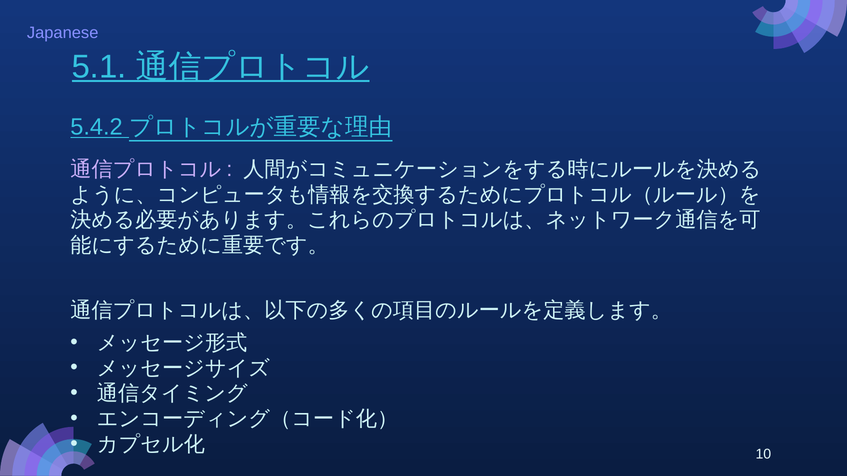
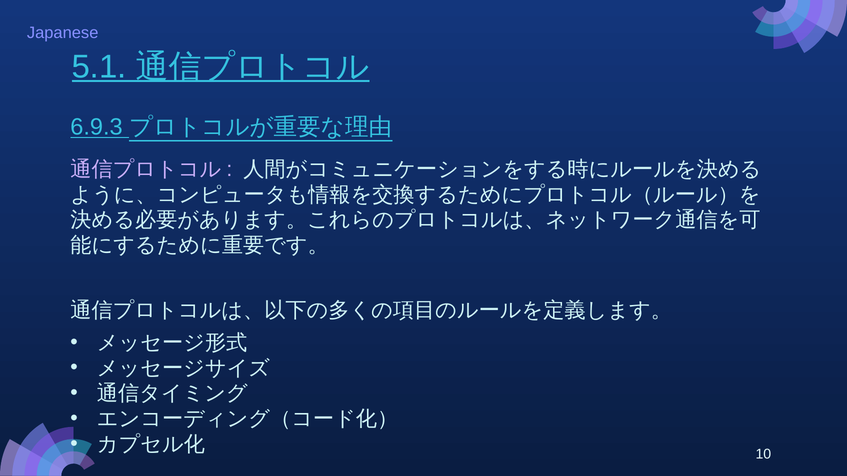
5.4.2: 5.4.2 -> 6.9.3
